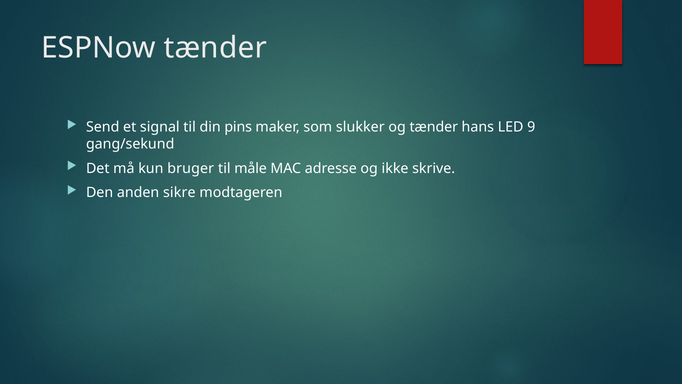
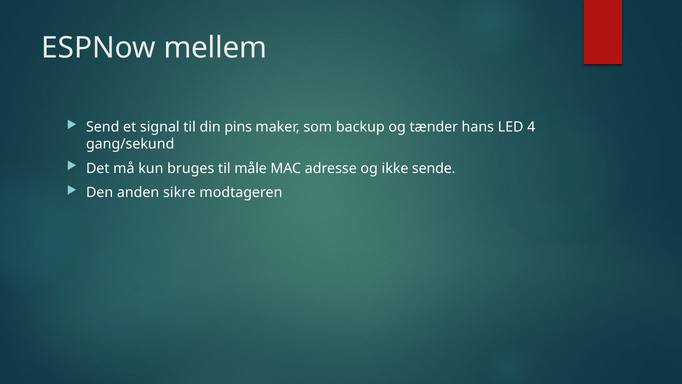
ESPNow tænder: tænder -> mellem
slukker: slukker -> backup
9: 9 -> 4
bruger: bruger -> bruges
skrive: skrive -> sende
